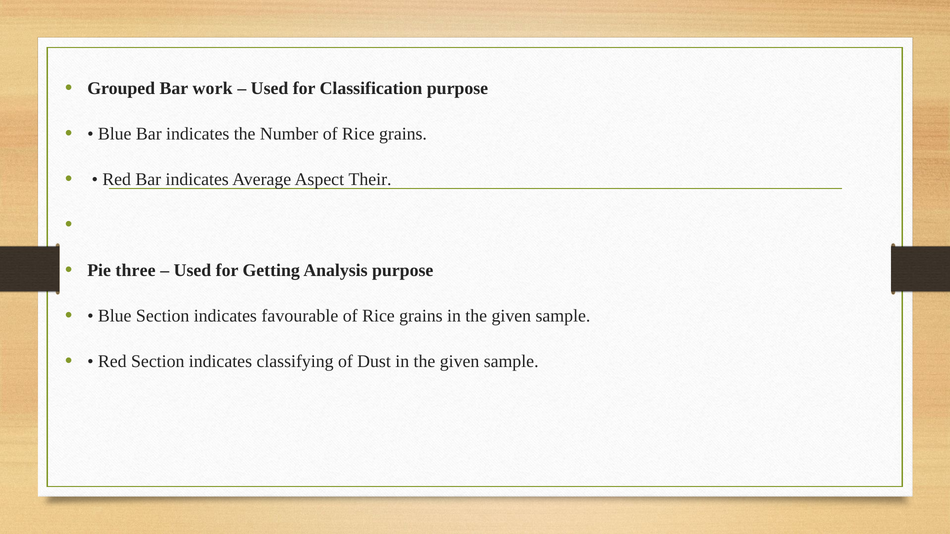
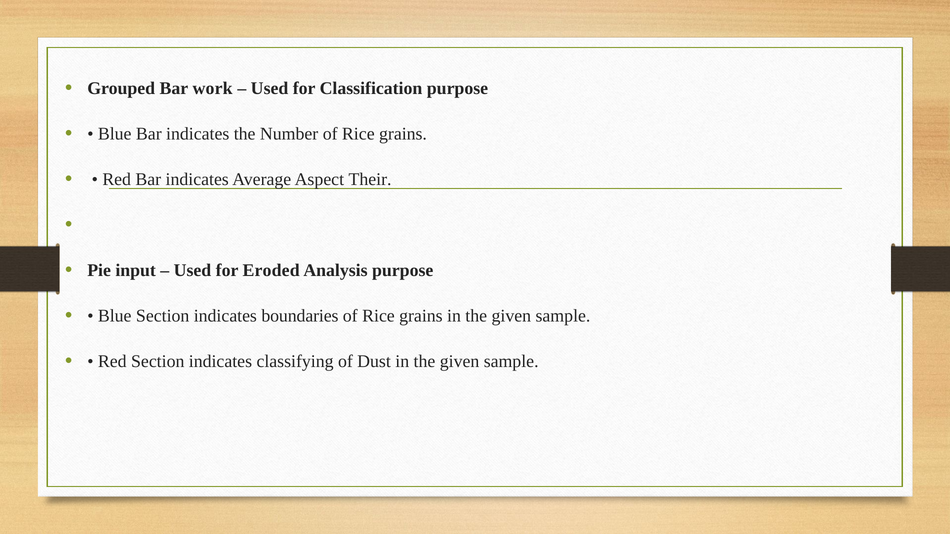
three: three -> input
Getting: Getting -> Eroded
favourable: favourable -> boundaries
